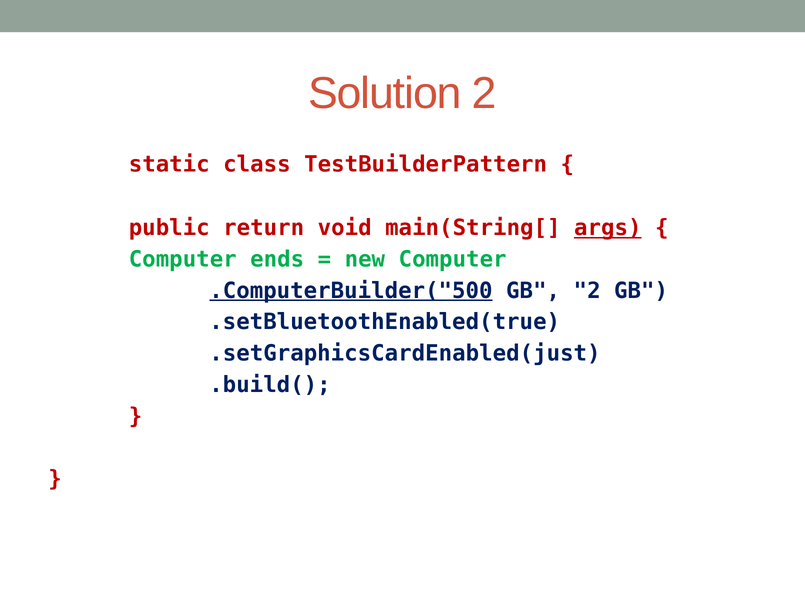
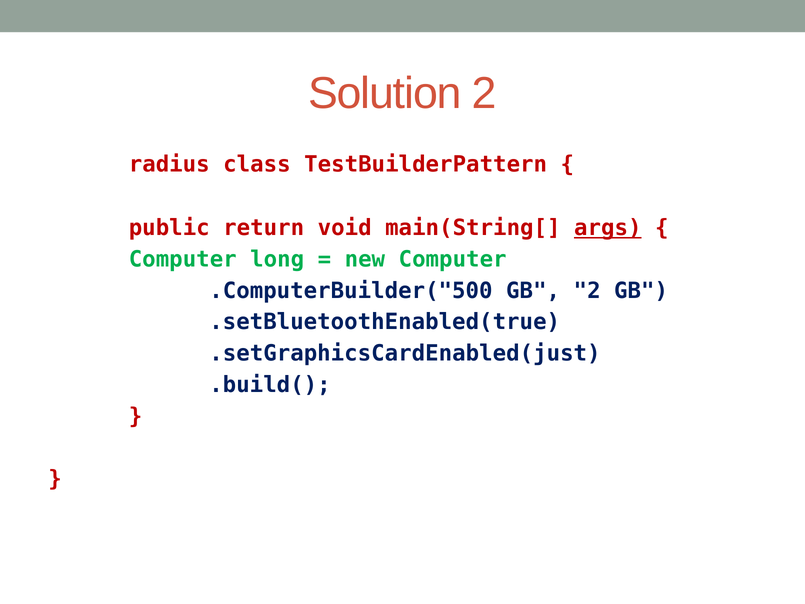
static: static -> radius
ends: ends -> long
.ComputerBuilder("500 underline: present -> none
